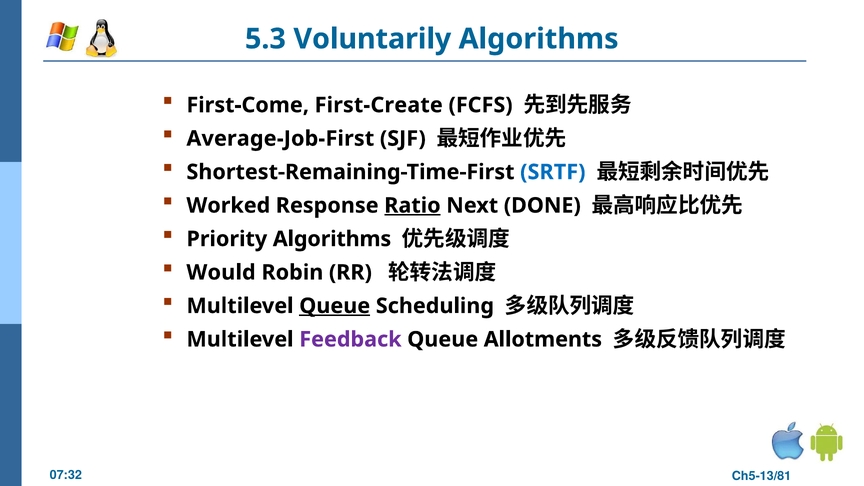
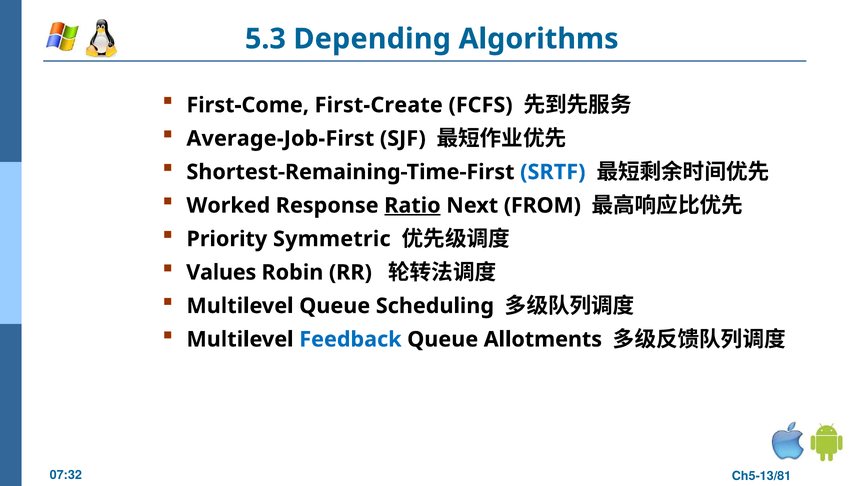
Voluntarily: Voluntarily -> Depending
DONE: DONE -> FROM
Priority Algorithms: Algorithms -> Symmetric
Would: Would -> Values
Queue at (335, 306) underline: present -> none
Feedback colour: purple -> blue
